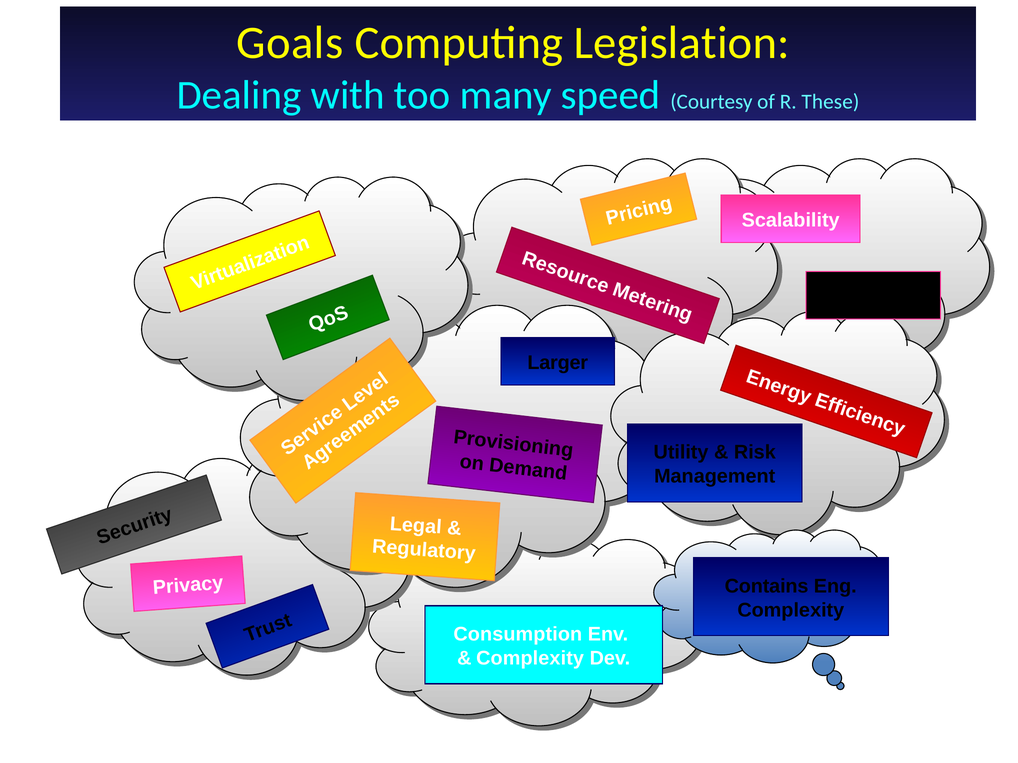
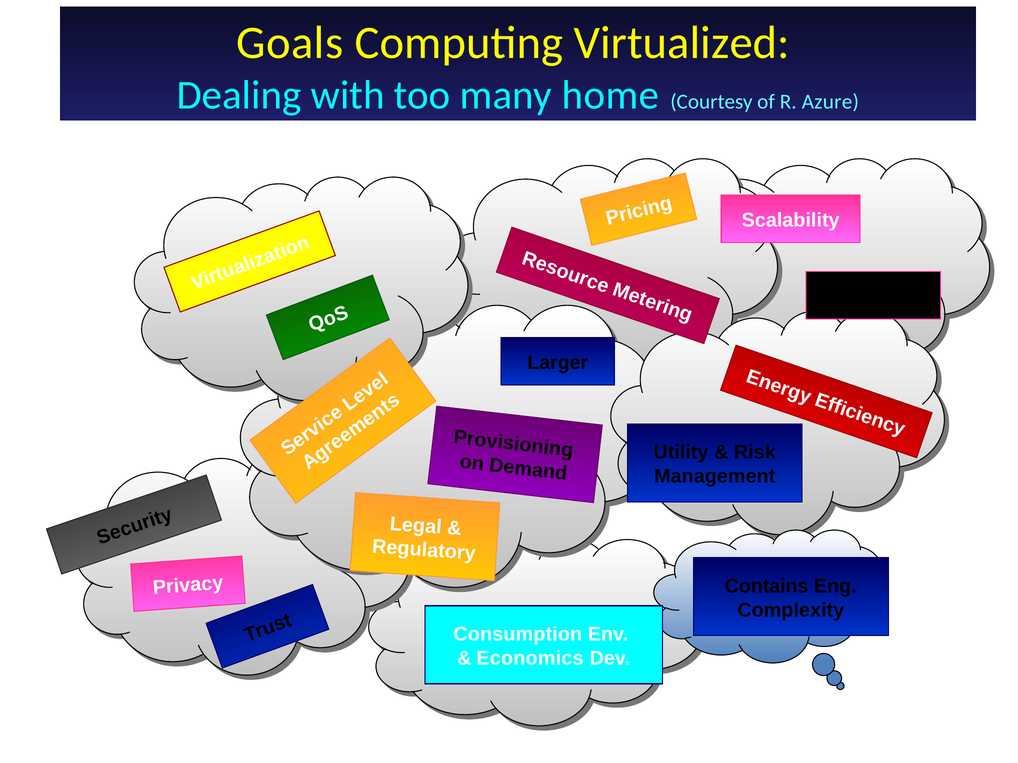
Legislation: Legislation -> Virtualized
speed: speed -> home
These: These -> Azure
Complexity at (530, 658): Complexity -> Economics
